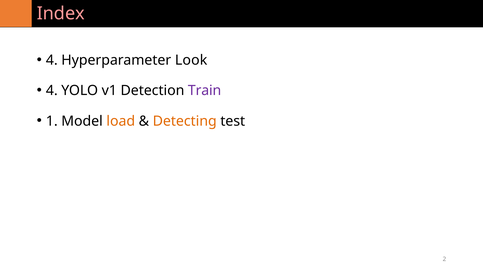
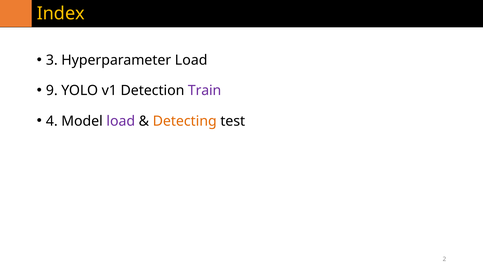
Index colour: pink -> yellow
4 at (52, 60): 4 -> 3
Hyperparameter Look: Look -> Load
4 at (52, 91): 4 -> 9
1: 1 -> 4
load at (121, 121) colour: orange -> purple
